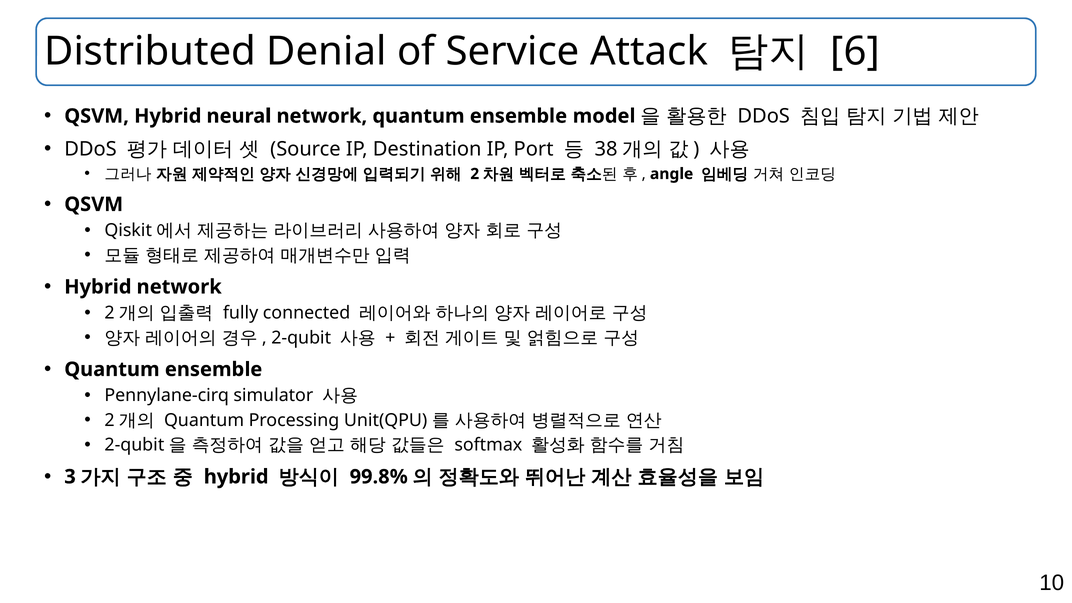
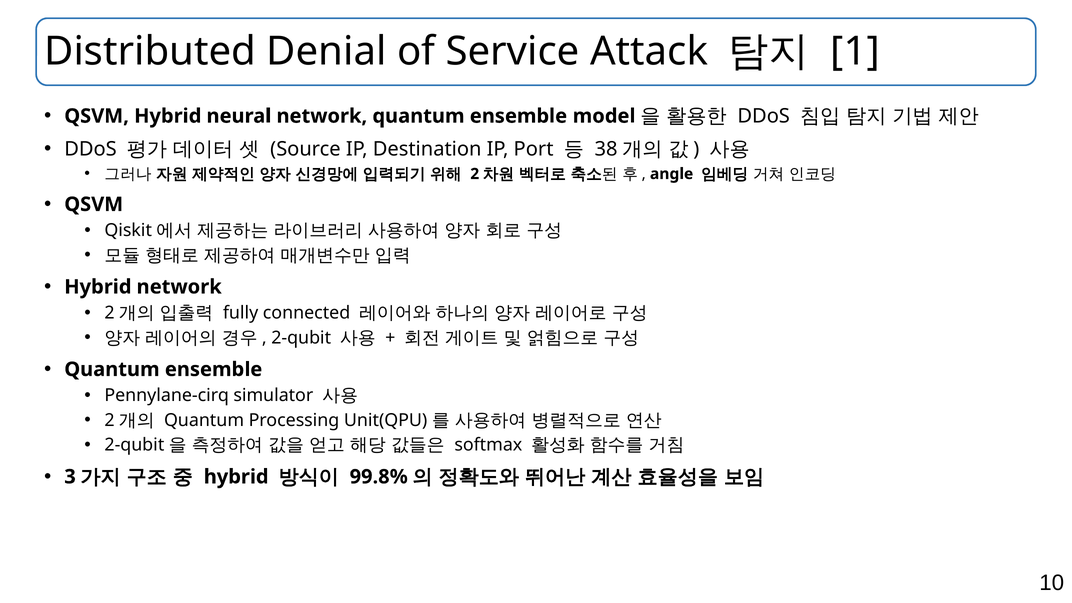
6: 6 -> 1
